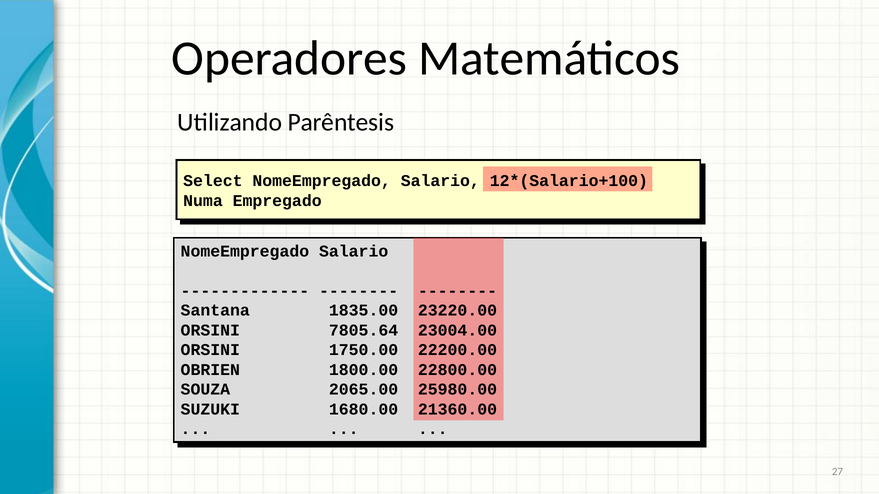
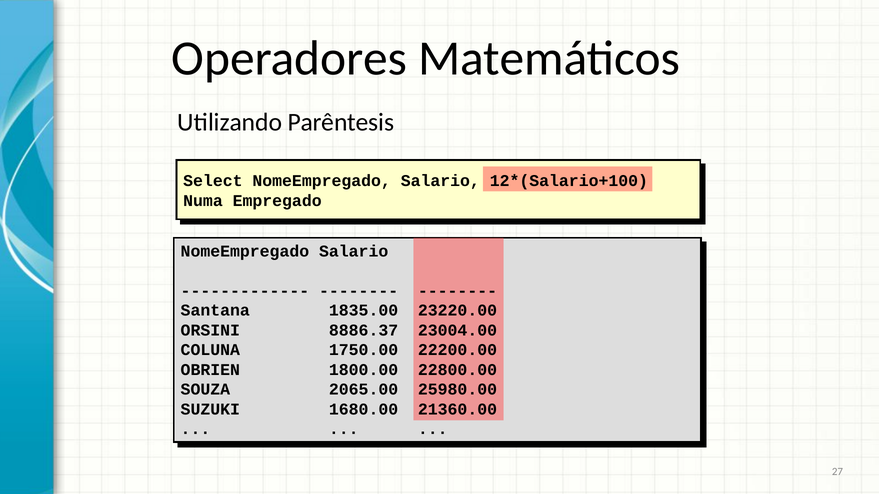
7805.64: 7805.64 -> 8886.37
ORSINI at (210, 350): ORSINI -> COLUNA
